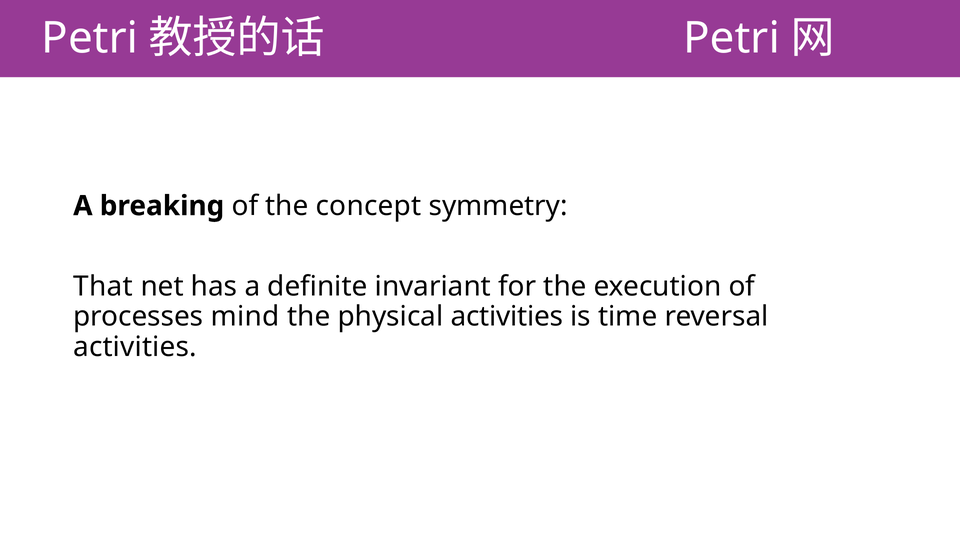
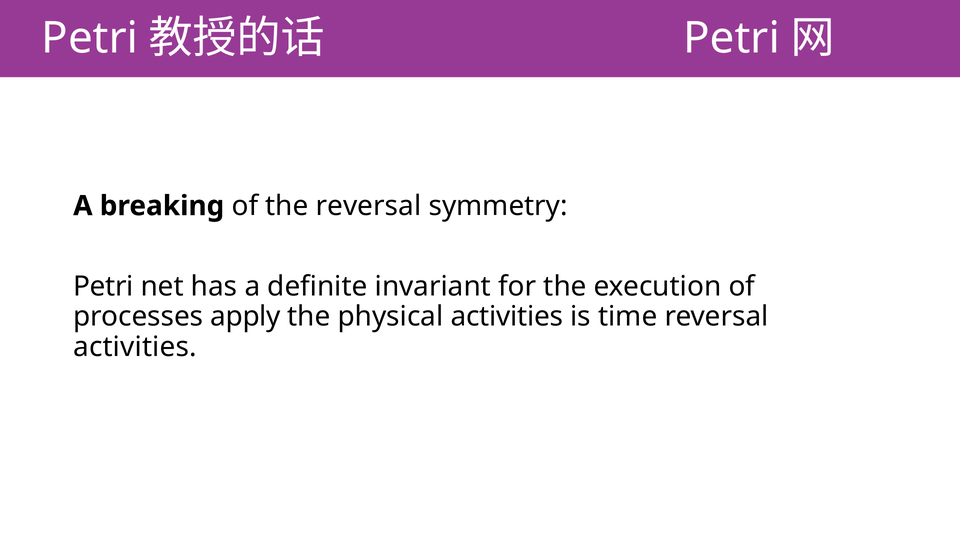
the concept: concept -> reversal
That at (103, 286): That -> Petri
mind: mind -> apply
